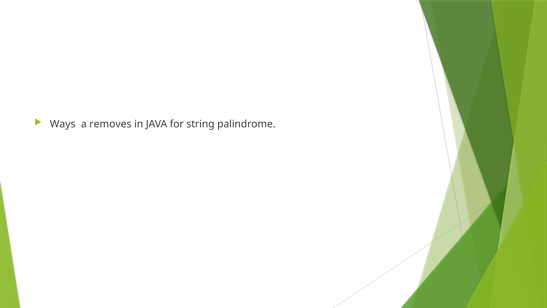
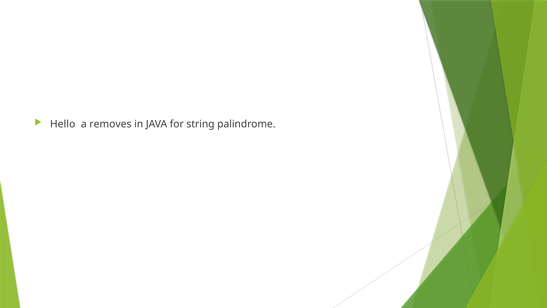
Ways: Ways -> Hello
